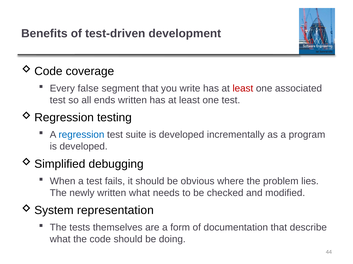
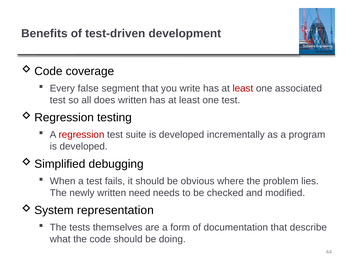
ends: ends -> does
regression colour: blue -> red
written what: what -> need
